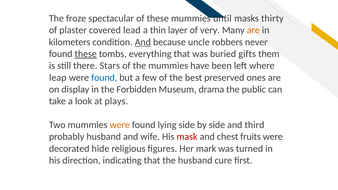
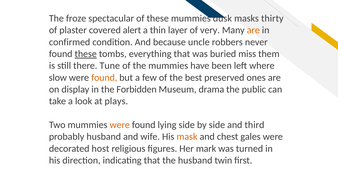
until: until -> dusk
lead: lead -> alert
kilometers: kilometers -> confirmed
And at (143, 42) underline: present -> none
gifts: gifts -> miss
Stars: Stars -> Tune
leap: leap -> slow
found at (104, 78) colour: blue -> orange
mask colour: red -> orange
fruits: fruits -> gales
hide: hide -> host
cure: cure -> twin
